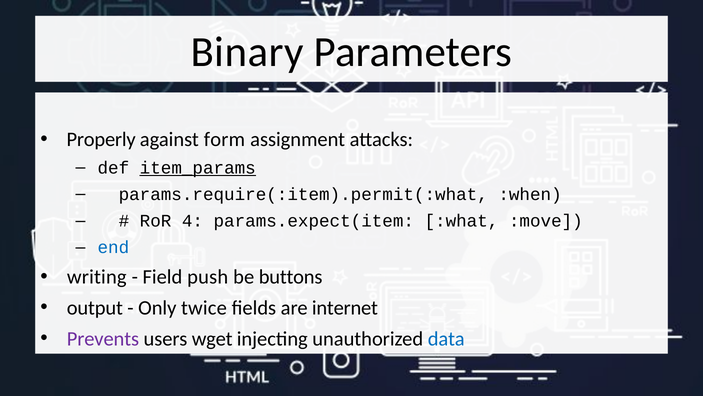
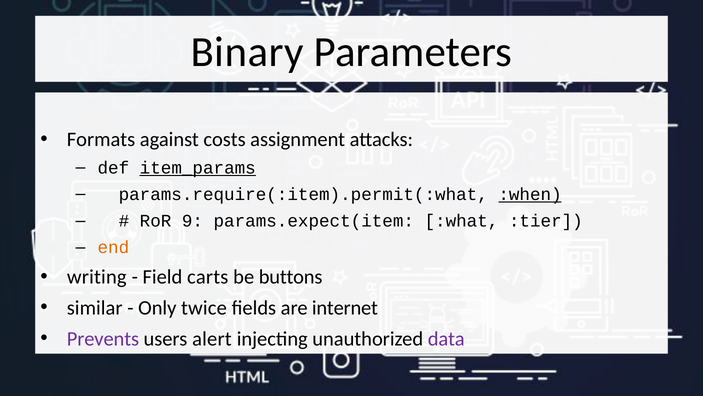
Properly: Properly -> Formats
form: form -> costs
:when underline: none -> present
4: 4 -> 9
:move: :move -> :tier
end colour: blue -> orange
push: push -> carts
output: output -> similar
wget: wget -> alert
data colour: blue -> purple
